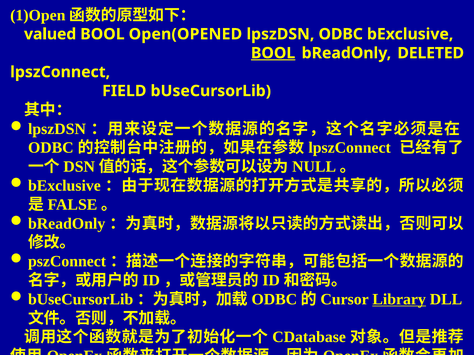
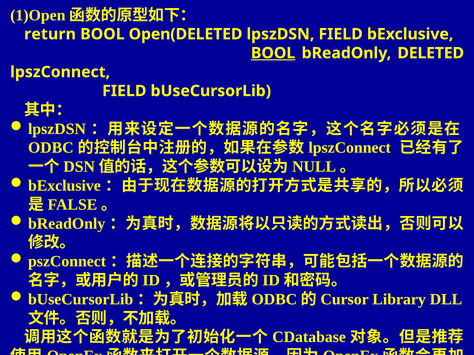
valued: valued -> return
Open(OPENED: Open(OPENED -> Open(DELETED
lpszDSN ODBC: ODBC -> FIELD
Library underline: present -> none
